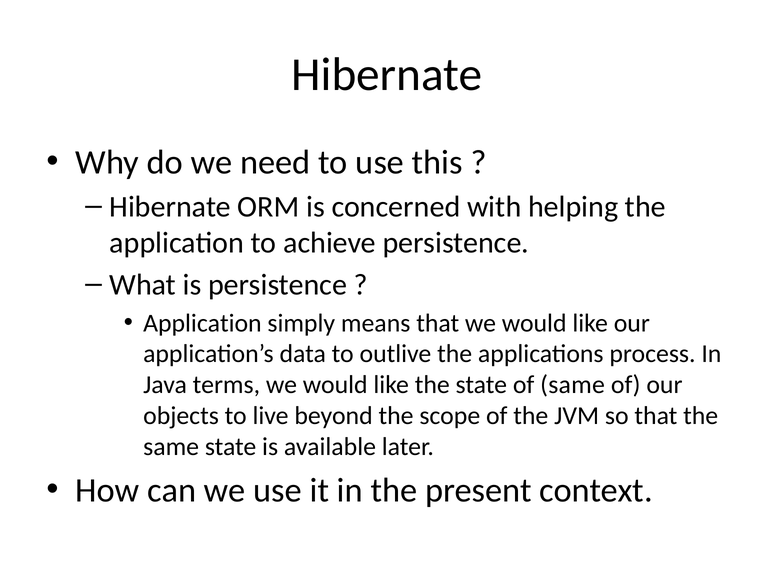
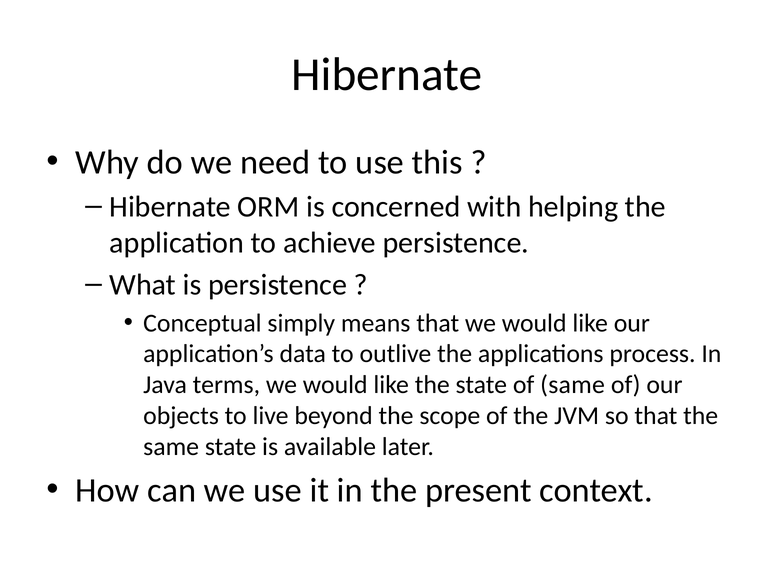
Application at (202, 323): Application -> Conceptual
